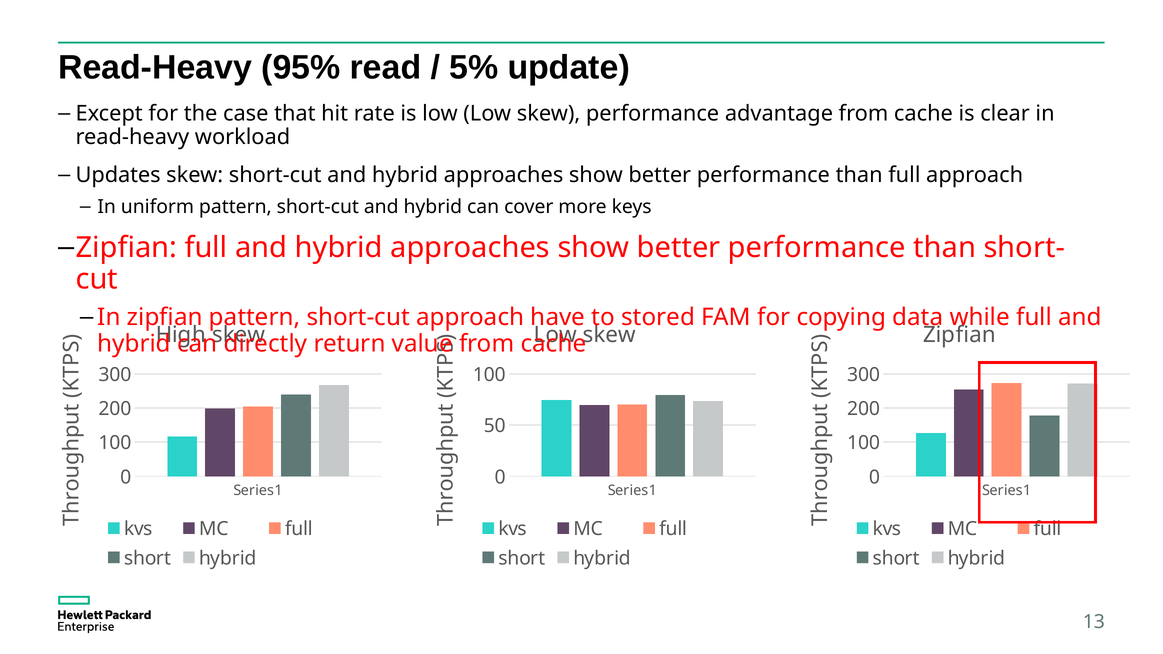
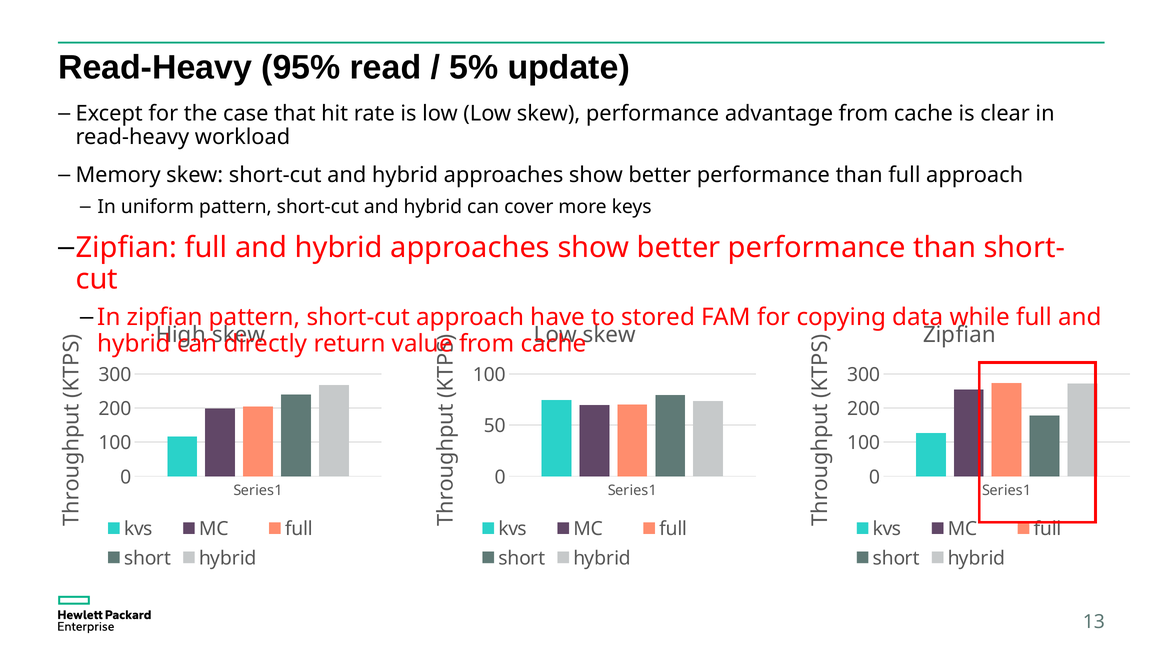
Updates: Updates -> Memory
